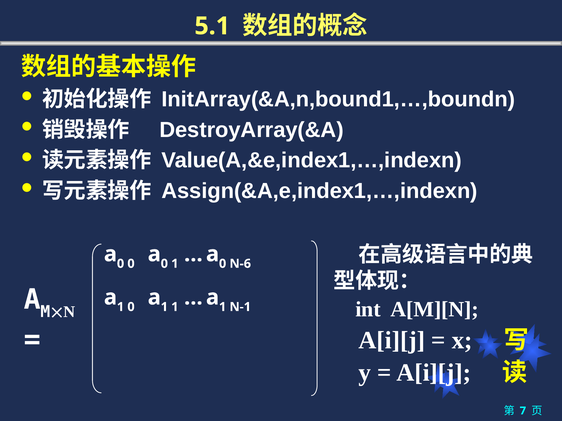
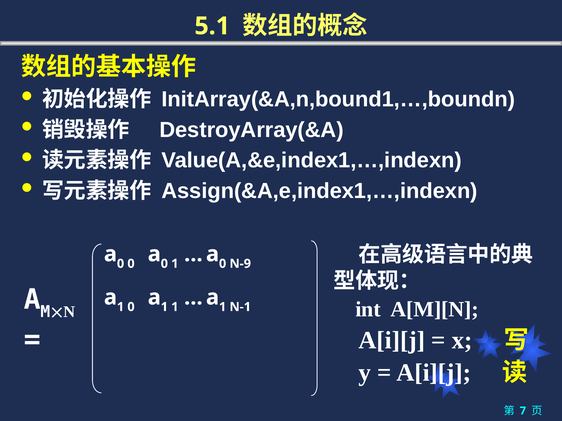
N-6: N-6 -> N-9
